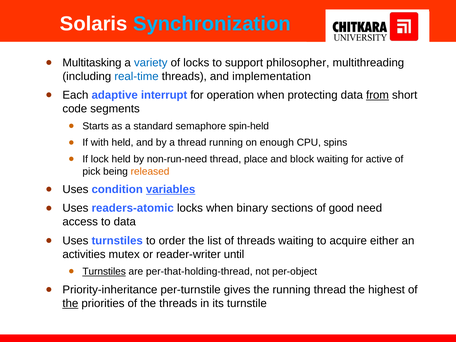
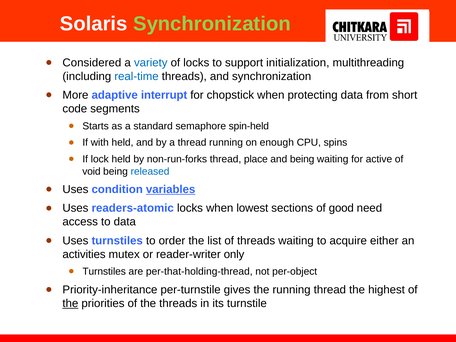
Synchronization at (212, 24) colour: light blue -> light green
Multitasking: Multitasking -> Considered
philosopher: philosopher -> initialization
and implementation: implementation -> synchronization
Each: Each -> More
operation: operation -> chopstick
from underline: present -> none
non-run-need: non-run-need -> non-run-forks
and block: block -> being
pick: pick -> void
released colour: orange -> blue
binary: binary -> lowest
until: until -> only
Turnstiles at (104, 272) underline: present -> none
